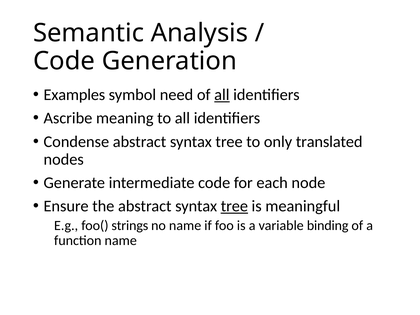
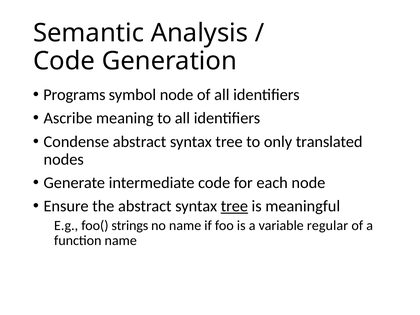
Examples: Examples -> Programs
symbol need: need -> node
all at (222, 95) underline: present -> none
binding: binding -> regular
